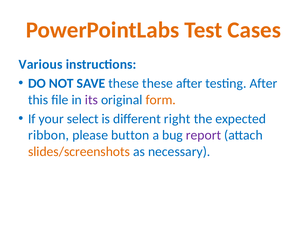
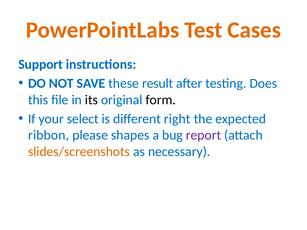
Various: Various -> Support
these these: these -> result
testing After: After -> Does
its colour: purple -> black
form colour: orange -> black
button: button -> shapes
